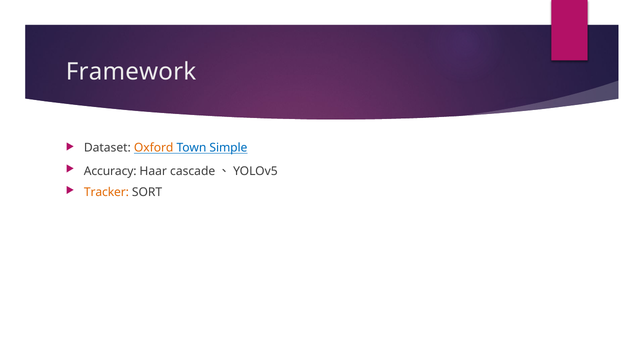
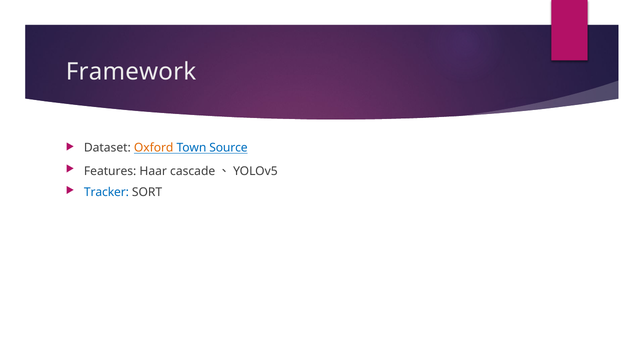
Simple: Simple -> Source
Accuracy: Accuracy -> Features
Tracker colour: orange -> blue
